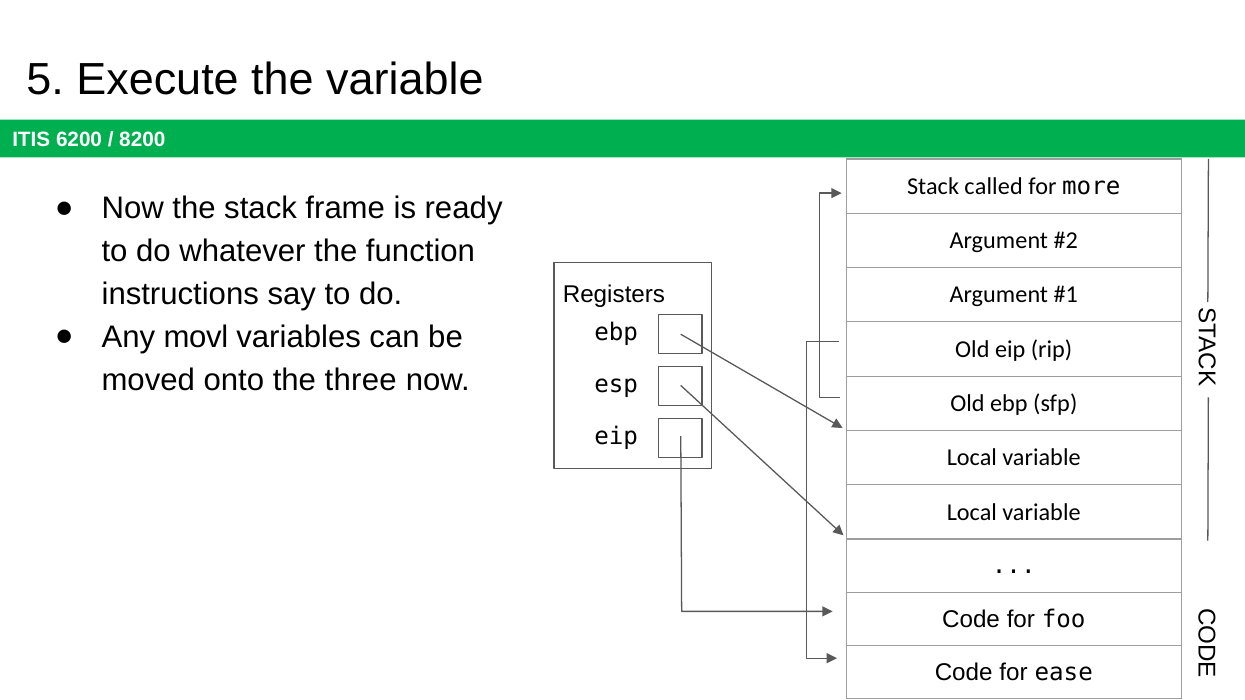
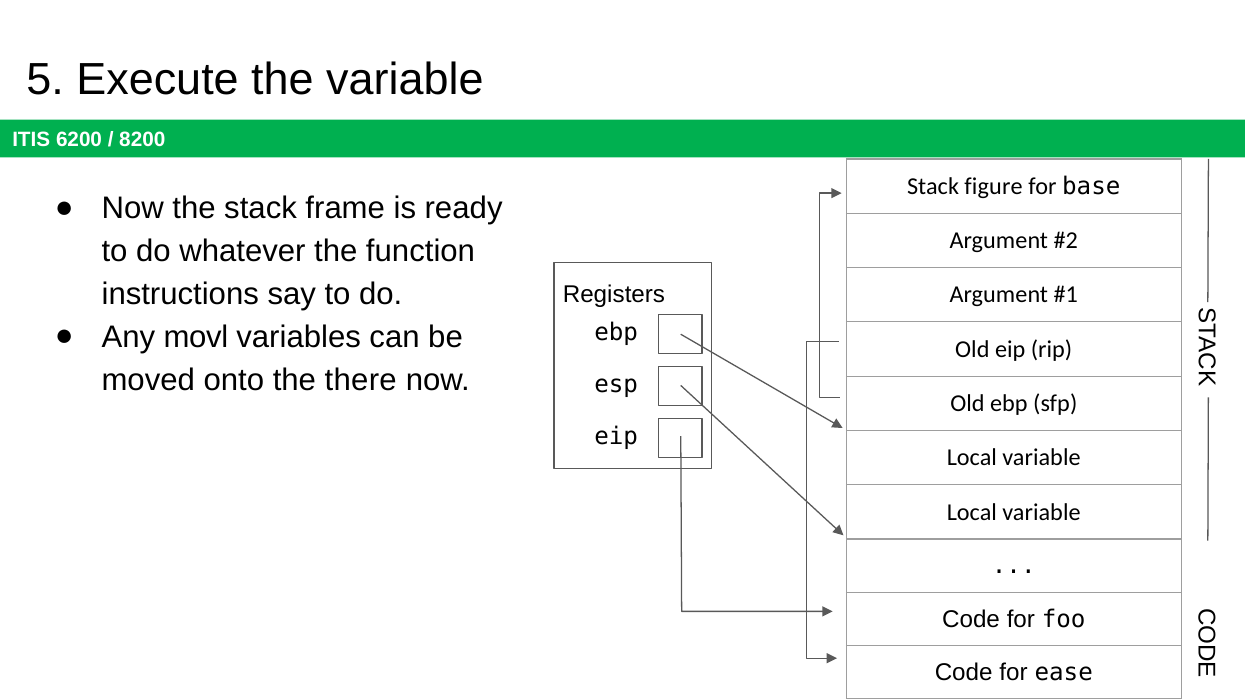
called: called -> figure
more: more -> base
three: three -> there
